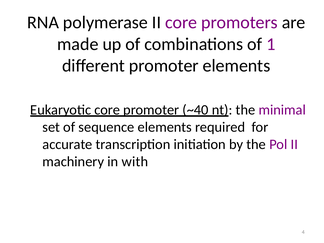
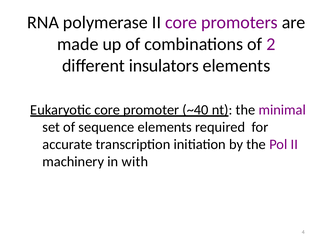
1: 1 -> 2
different promoter: promoter -> insulators
